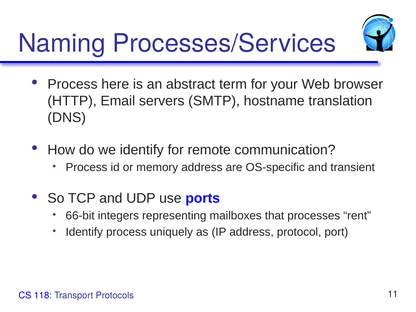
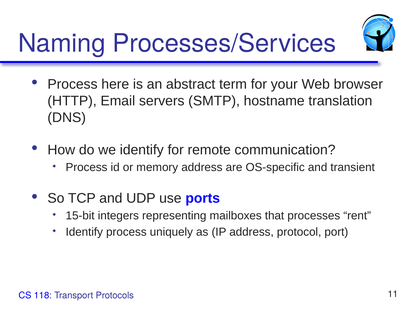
66-bit: 66-bit -> 15-bit
